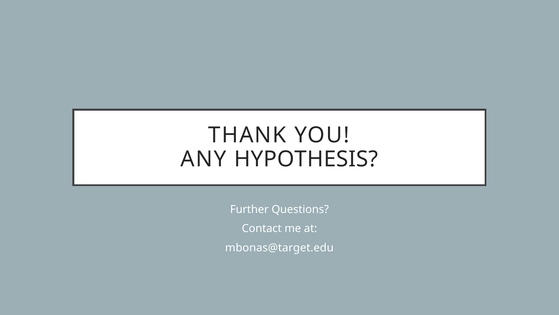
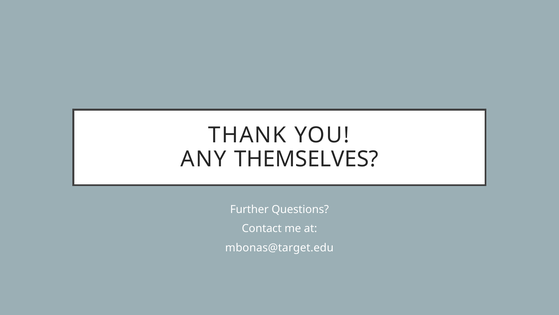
HYPOTHESIS: HYPOTHESIS -> THEMSELVES
